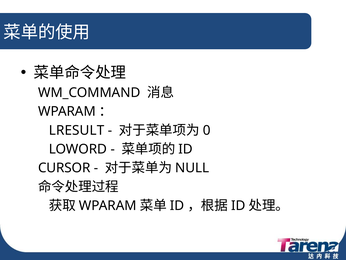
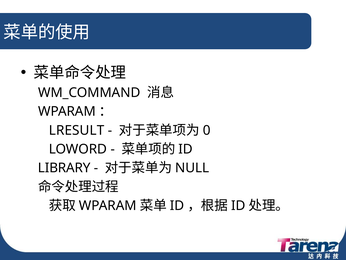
CURSOR: CURSOR -> LIBRARY
